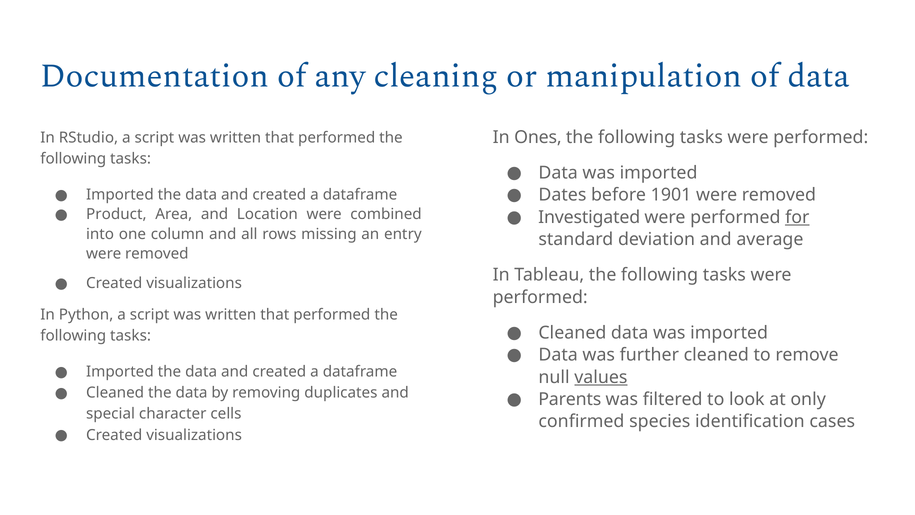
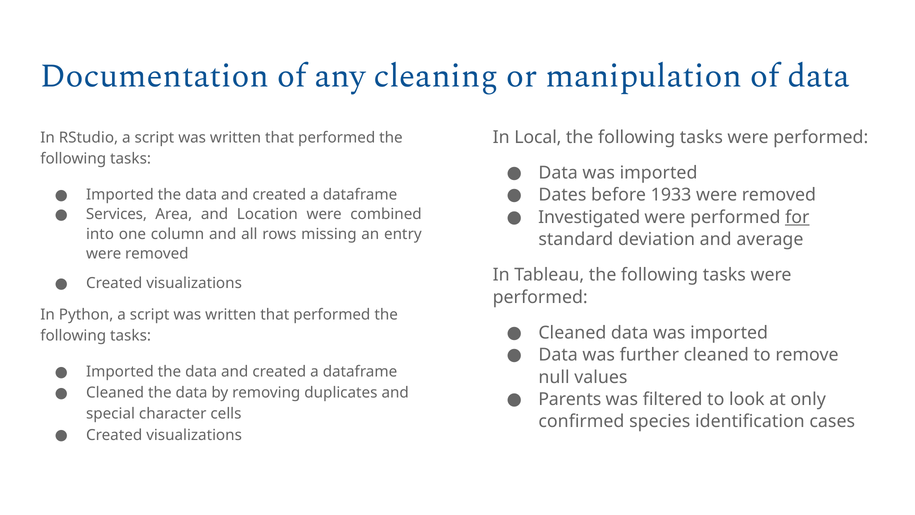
Ones: Ones -> Local
1901: 1901 -> 1933
Product: Product -> Services
values underline: present -> none
